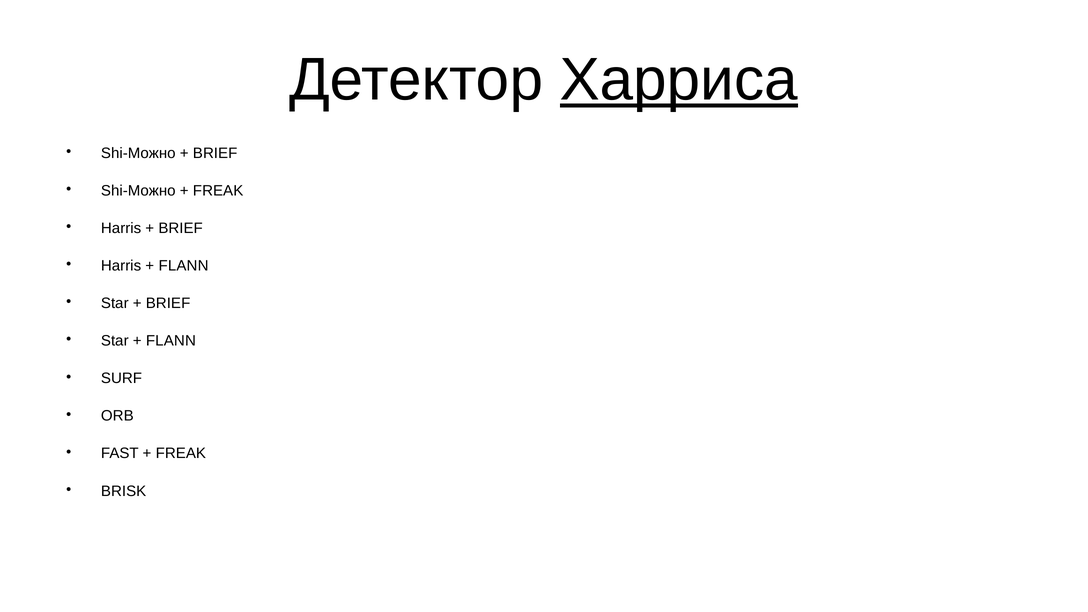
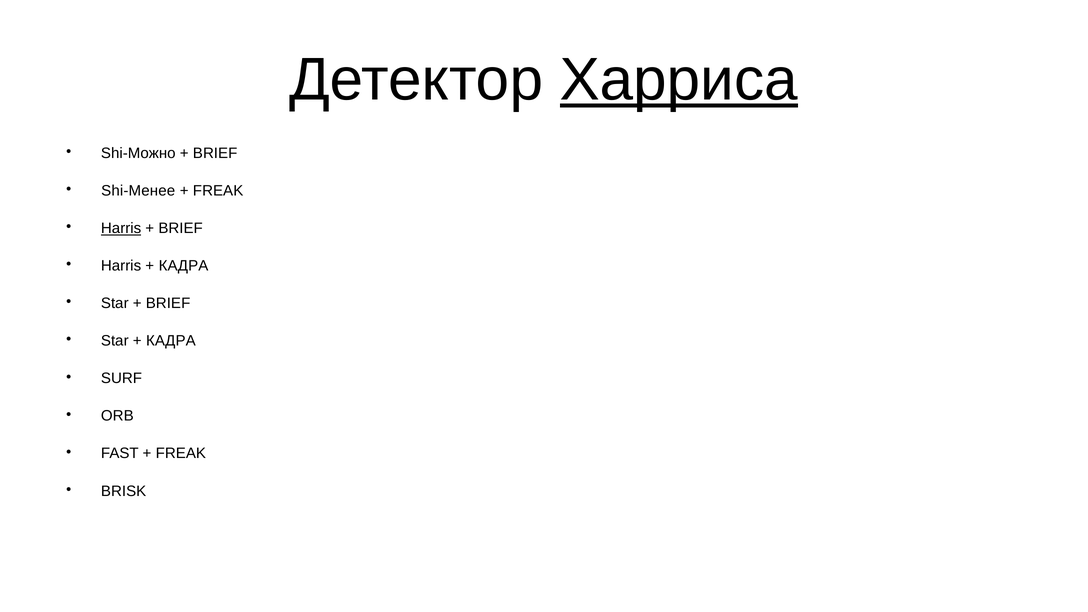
Shi-Можно at (138, 191): Shi-Можно -> Shi-Менее
Harris at (121, 228) underline: none -> present
FLANN at (184, 266): FLANN -> КАДРА
FLANN at (171, 341): FLANN -> КАДРА
